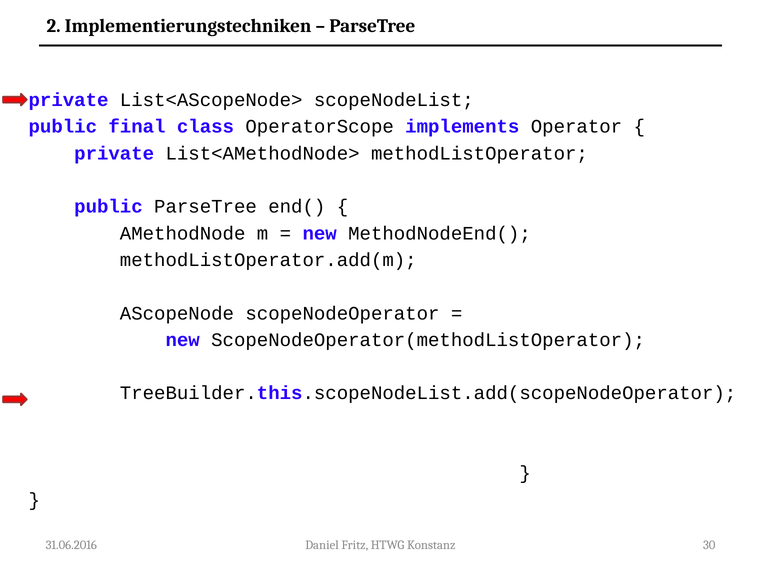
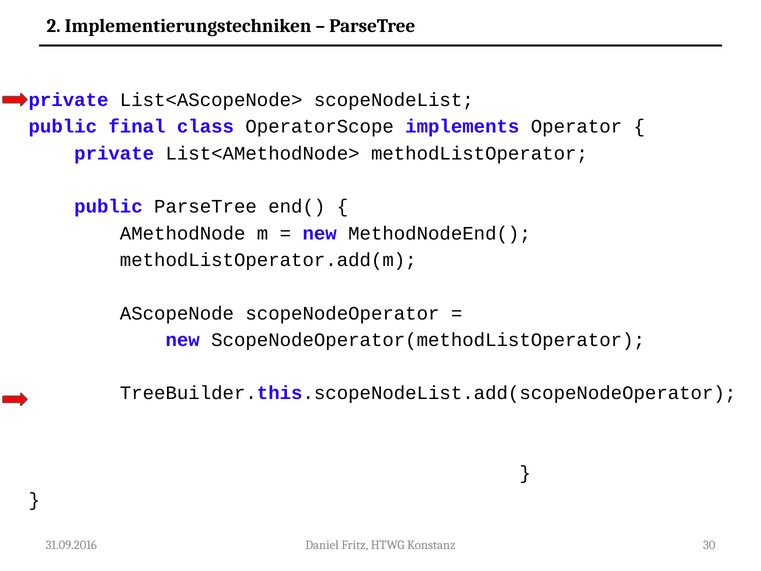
31.06.2016: 31.06.2016 -> 31.09.2016
